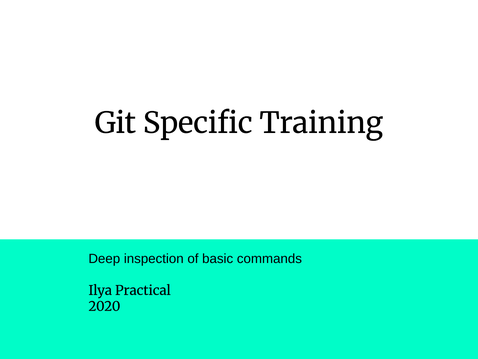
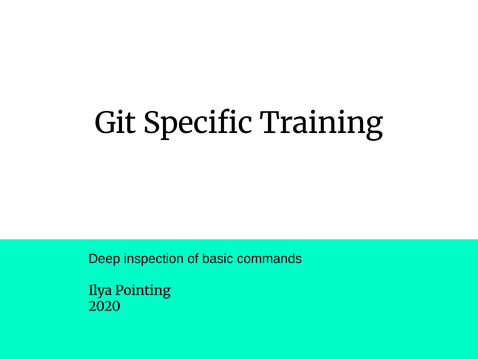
Practical: Practical -> Pointing
